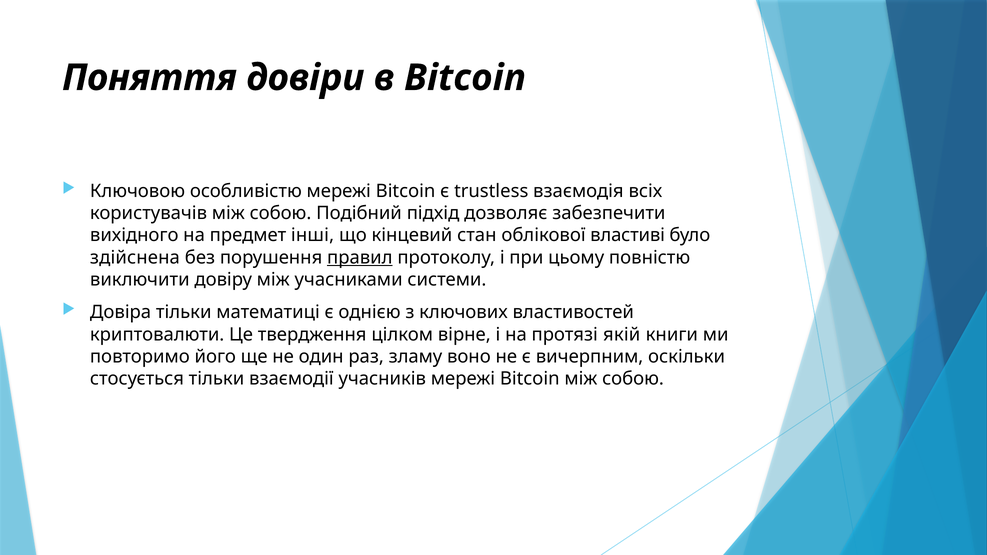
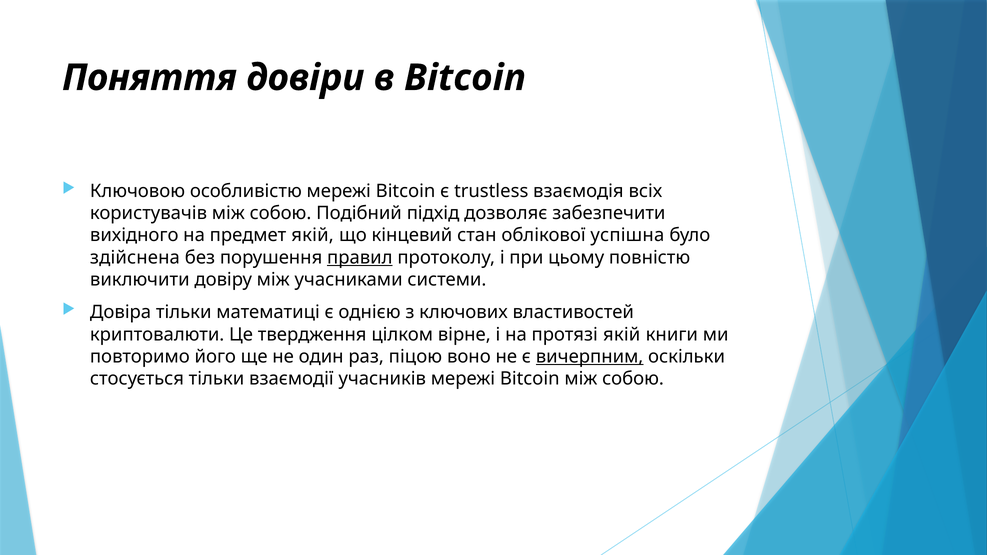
предмет інші: інші -> якій
властиві: властиві -> успішна
зламу: зламу -> піцою
вичерпним underline: none -> present
